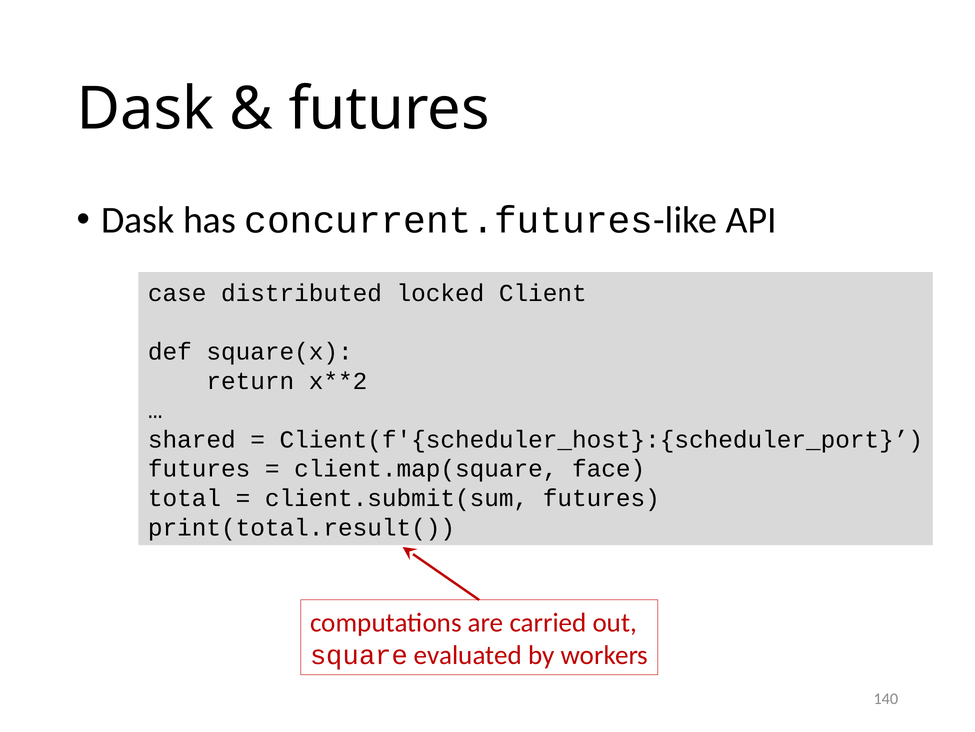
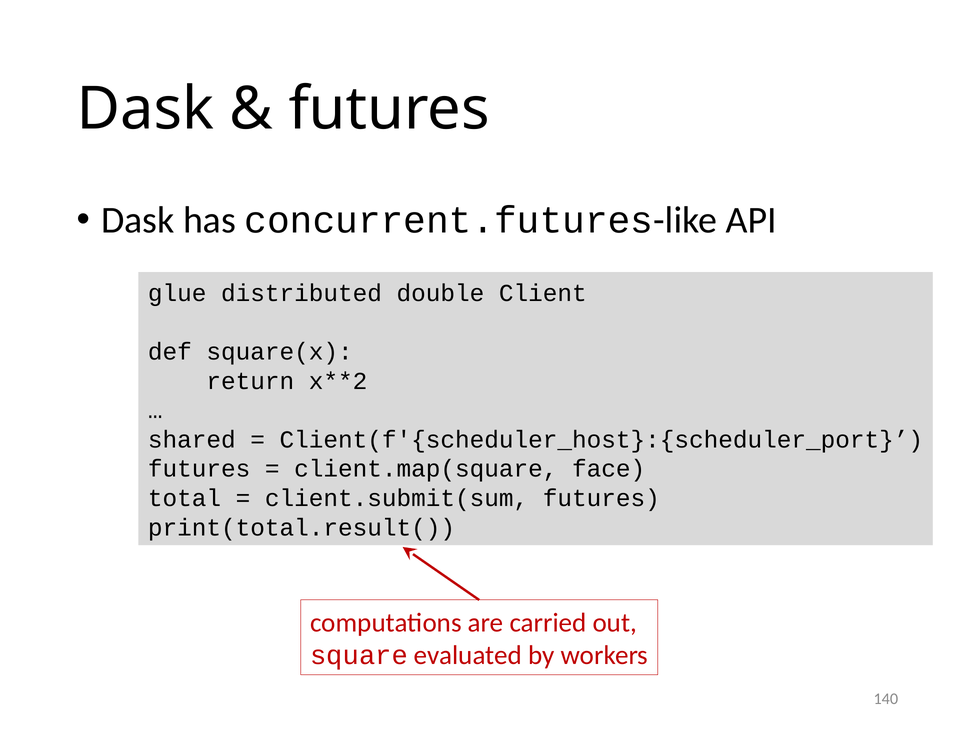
case: case -> glue
locked: locked -> double
